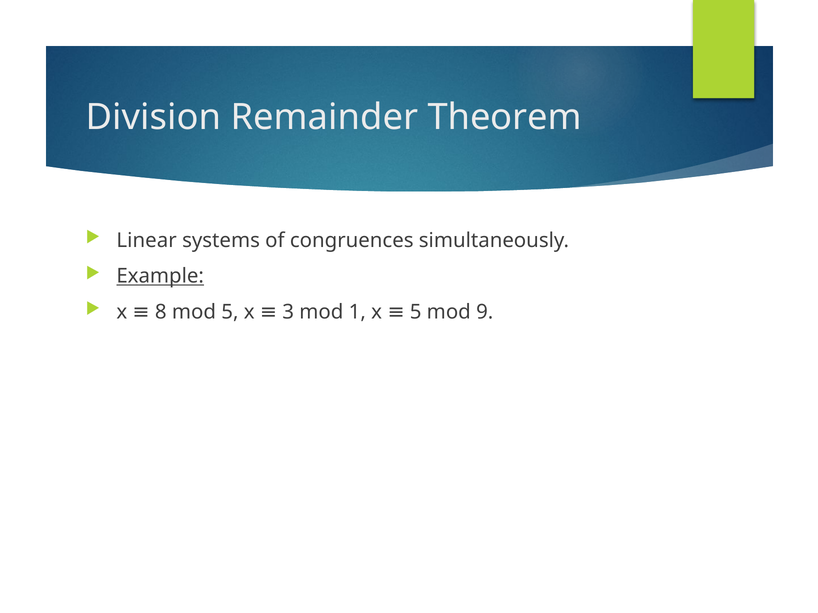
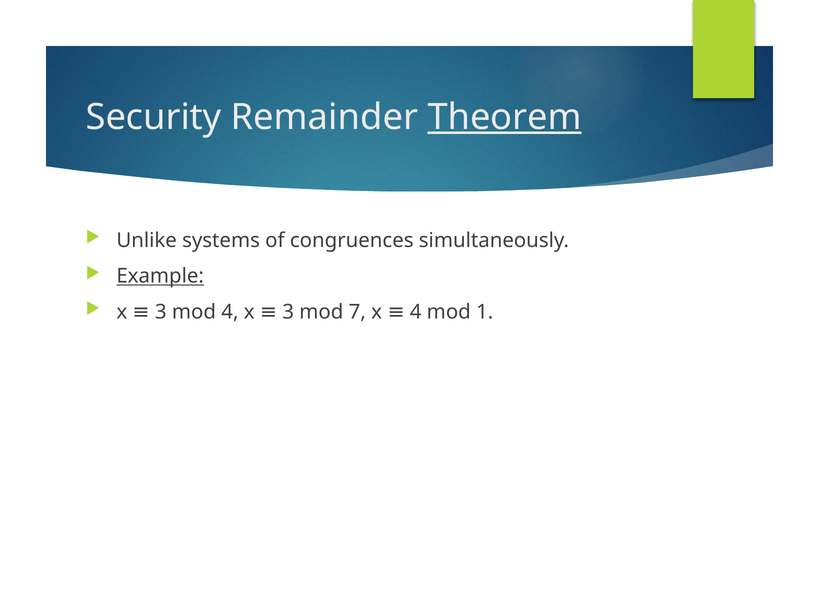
Division: Division -> Security
Theorem underline: none -> present
Linear: Linear -> Unlike
8 at (161, 312): 8 -> 3
mod 5: 5 -> 4
1: 1 -> 7
x 5: 5 -> 4
9: 9 -> 1
